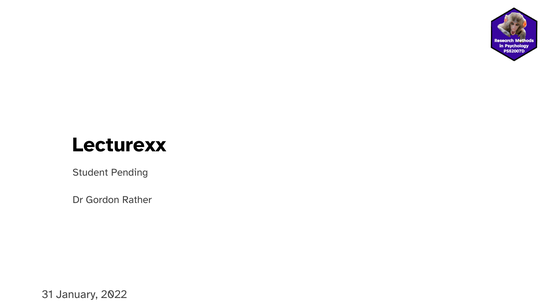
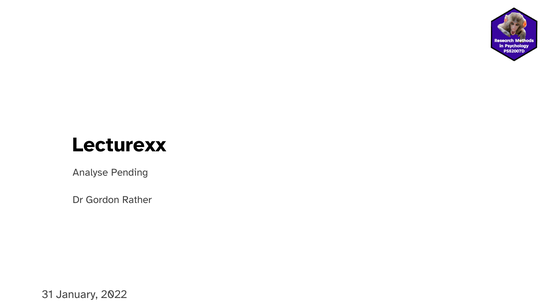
Student: Student -> Analyse
